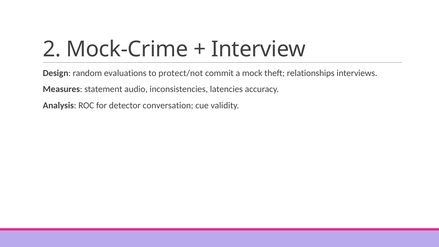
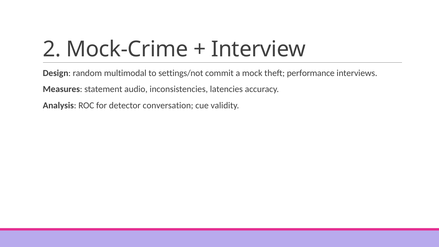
evaluations: evaluations -> multimodal
protect/not: protect/not -> settings/not
relationships: relationships -> performance
